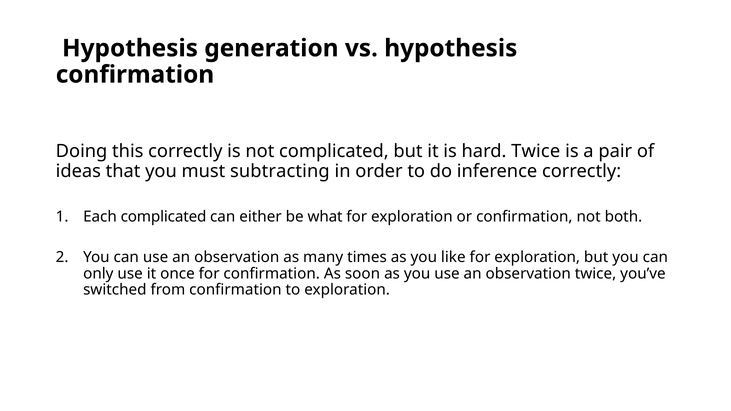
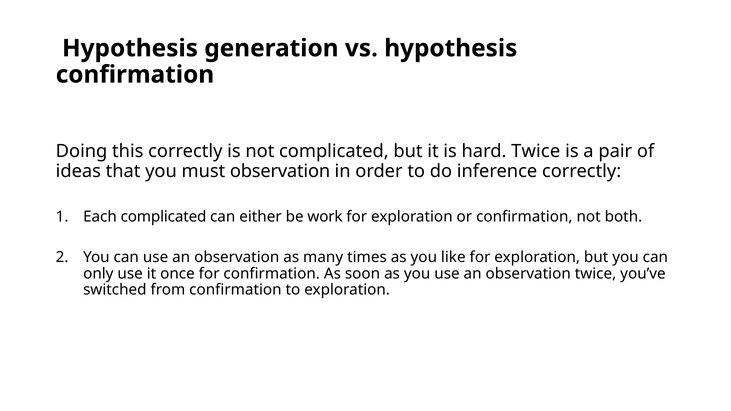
must subtracting: subtracting -> observation
what: what -> work
